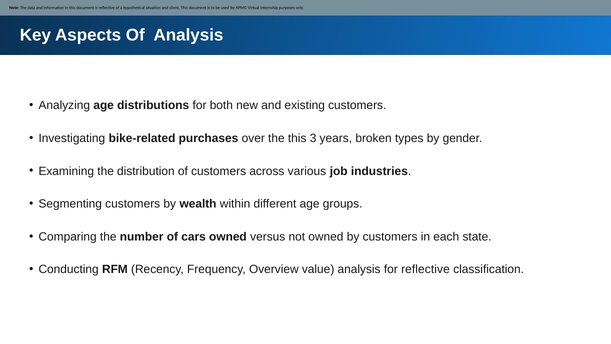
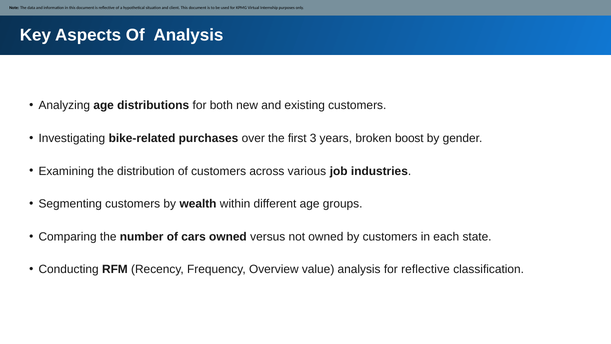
the this: this -> first
types: types -> boost
